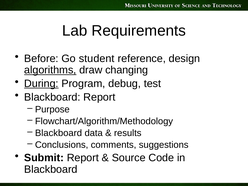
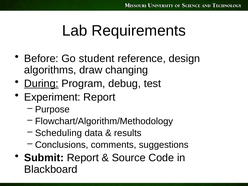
algorithms underline: present -> none
Blackboard at (52, 97): Blackboard -> Experiment
Blackboard at (59, 133): Blackboard -> Scheduling
